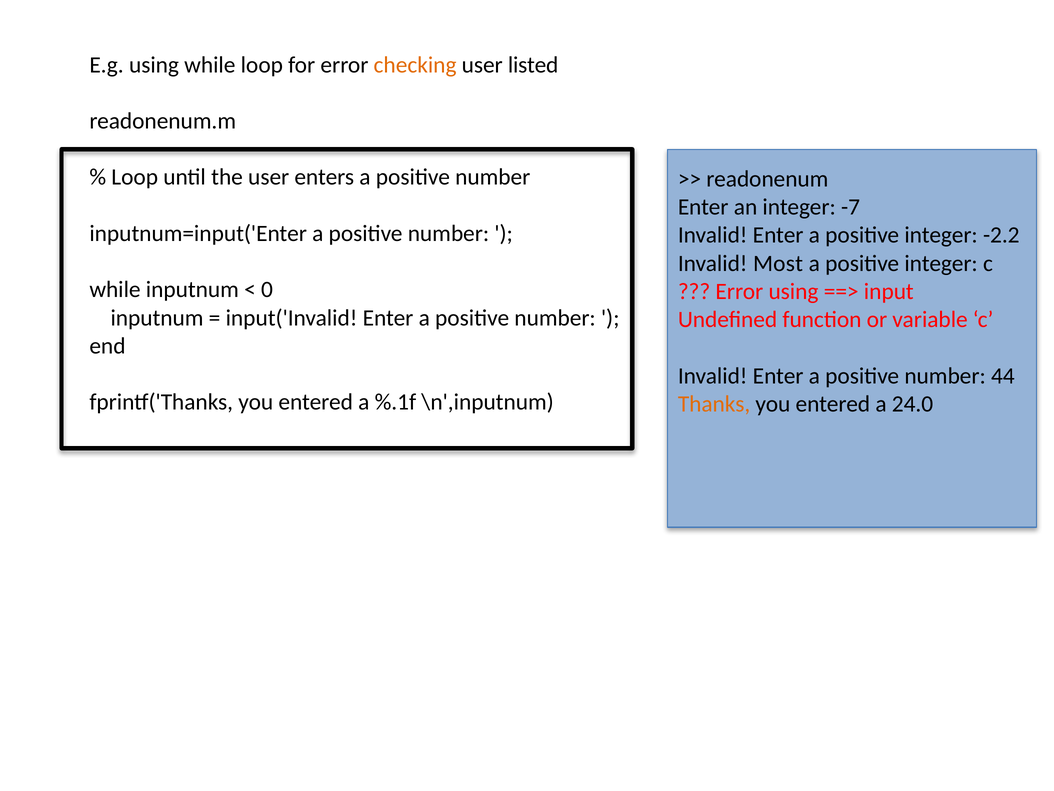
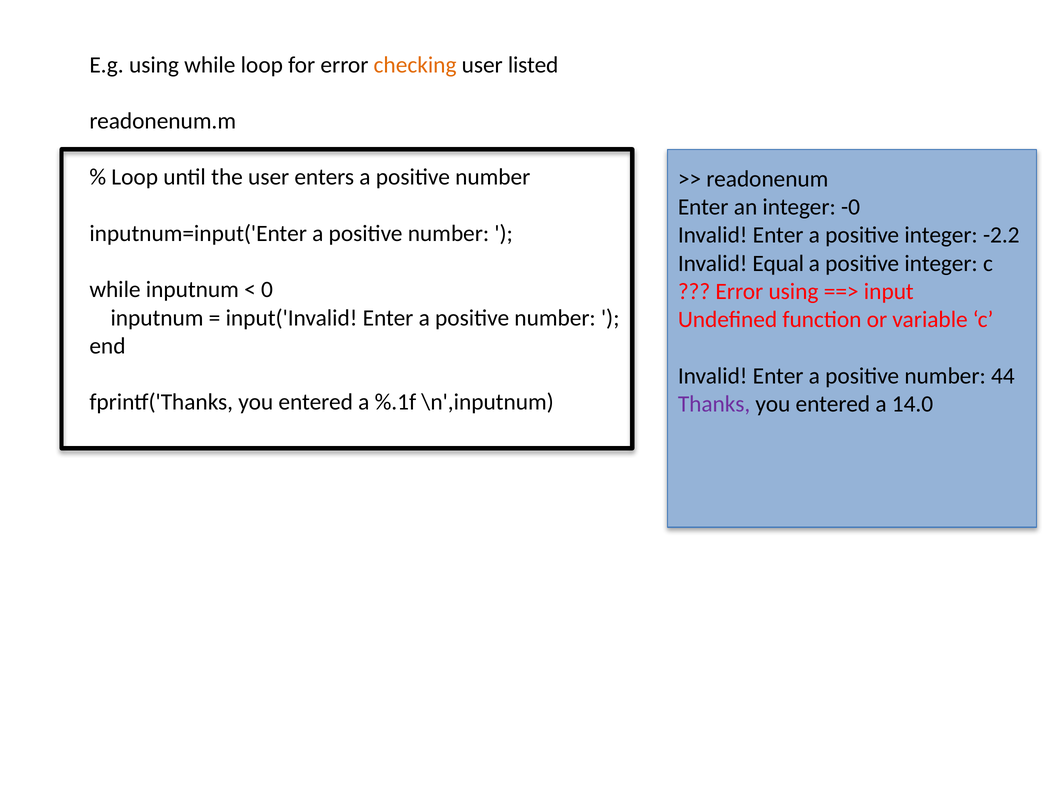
-7: -7 -> -0
Most: Most -> Equal
Thanks colour: orange -> purple
24.0: 24.0 -> 14.0
